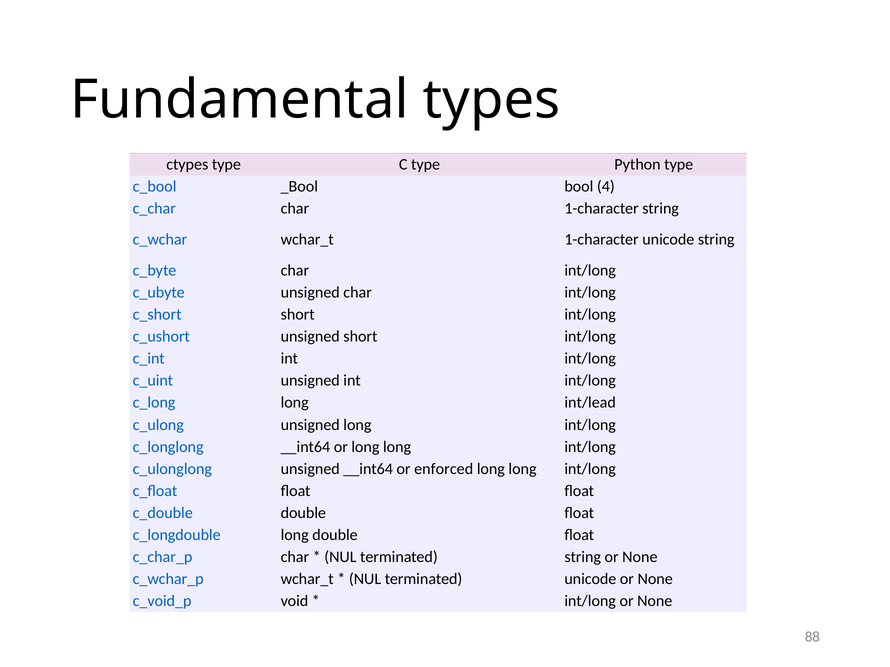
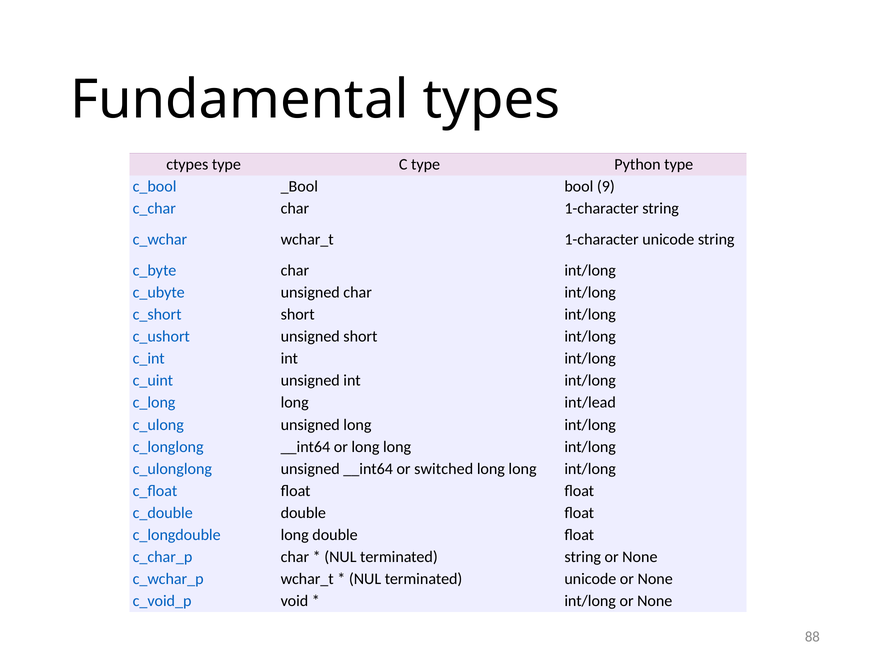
4: 4 -> 9
enforced: enforced -> switched
